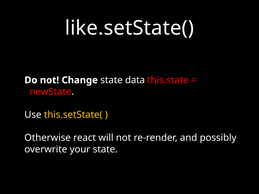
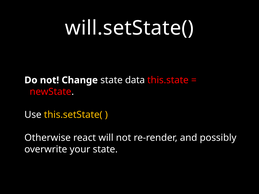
like.setState(: like.setState( -> will.setState(
